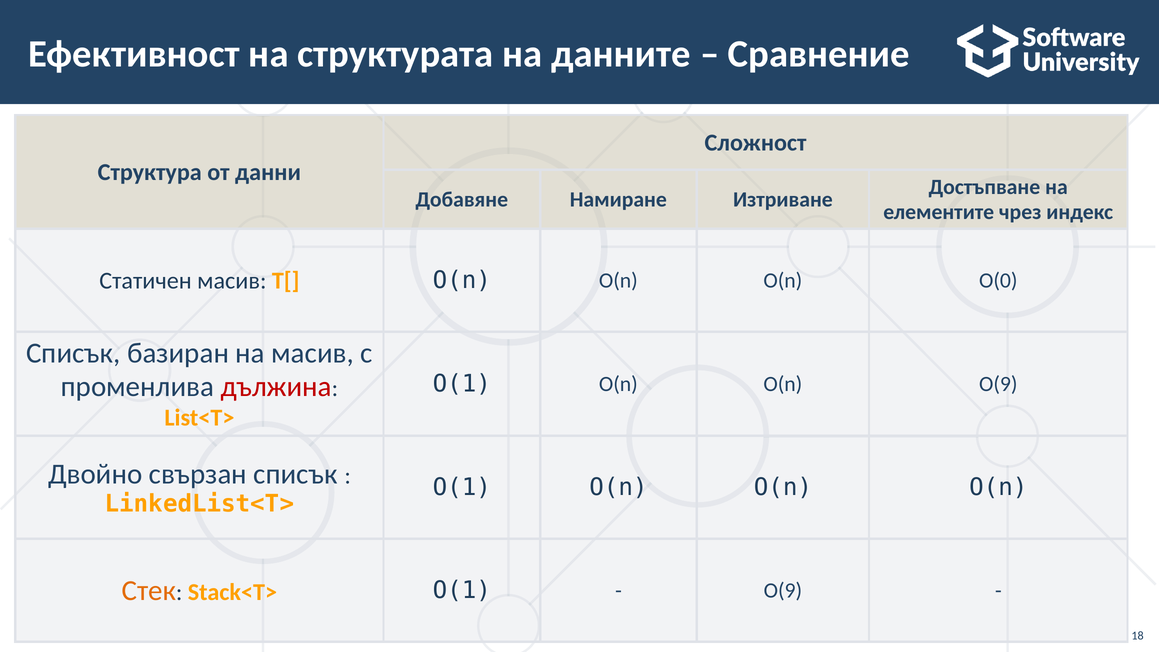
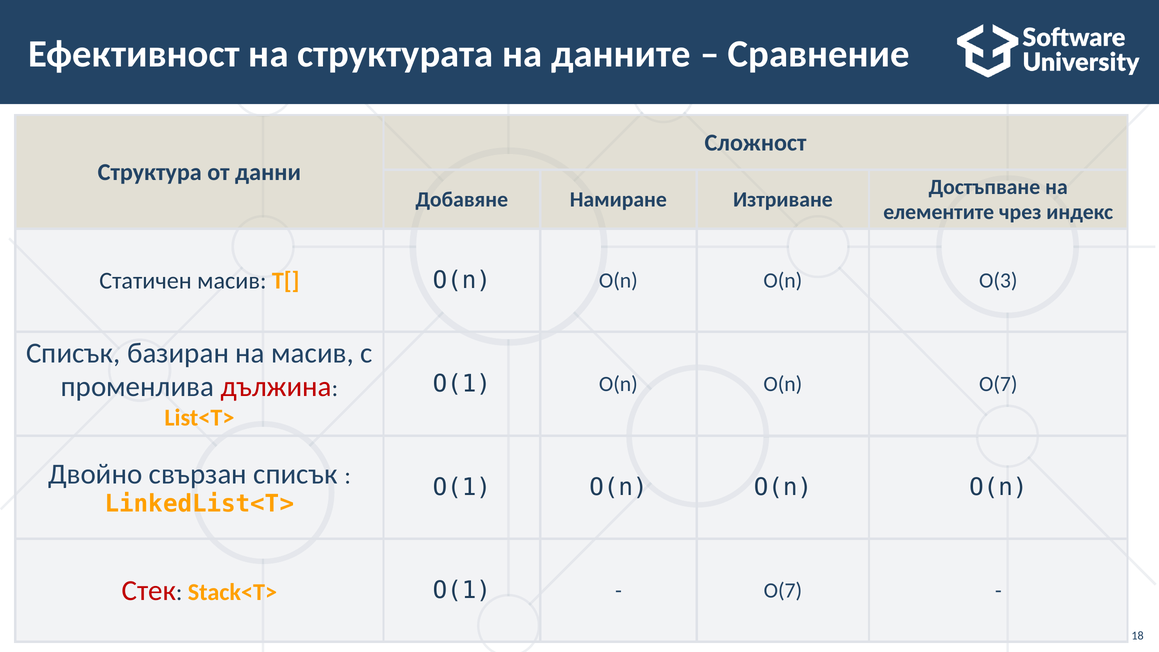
O(0: O(0 -> O(3
O(n O(9: O(9 -> O(7
Стек colour: orange -> red
O(9 at (783, 591): O(9 -> O(7
